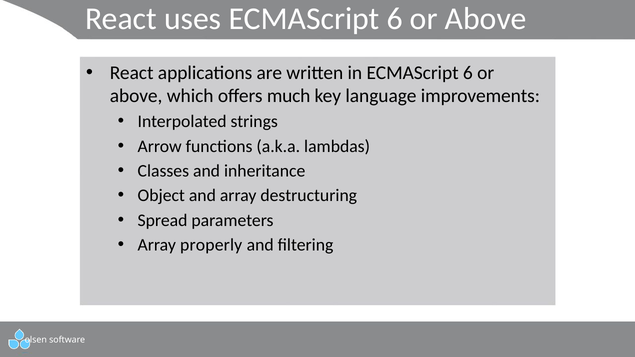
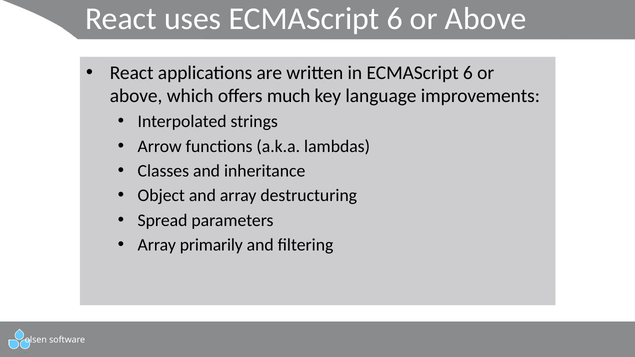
properly: properly -> primarily
